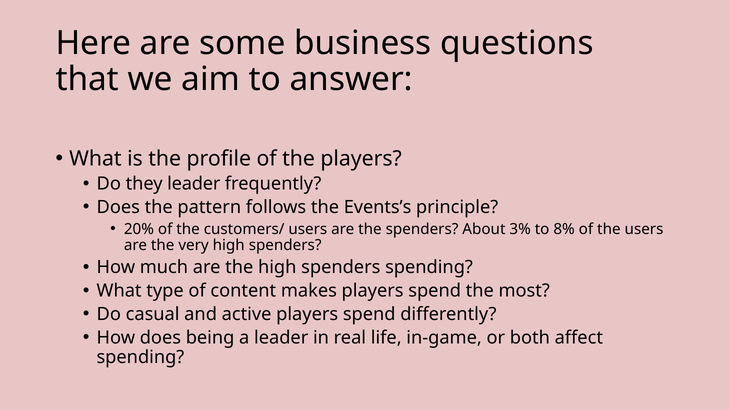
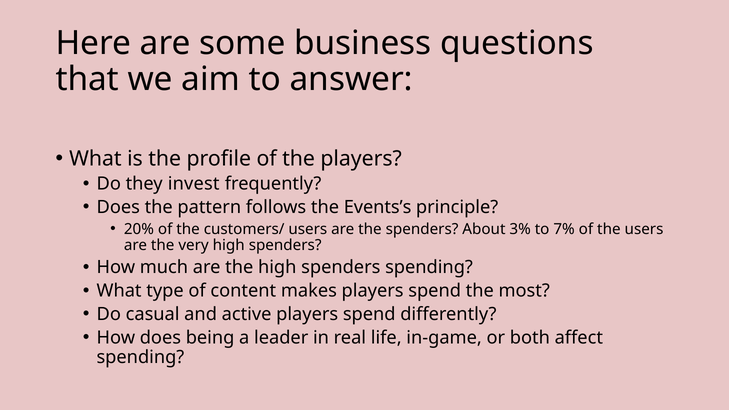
they leader: leader -> invest
8%: 8% -> 7%
